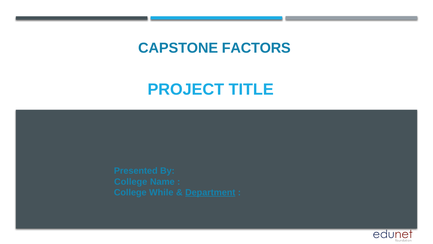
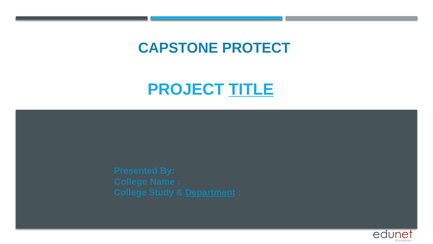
FACTORS: FACTORS -> PROTECT
TITLE underline: none -> present
While: While -> Study
